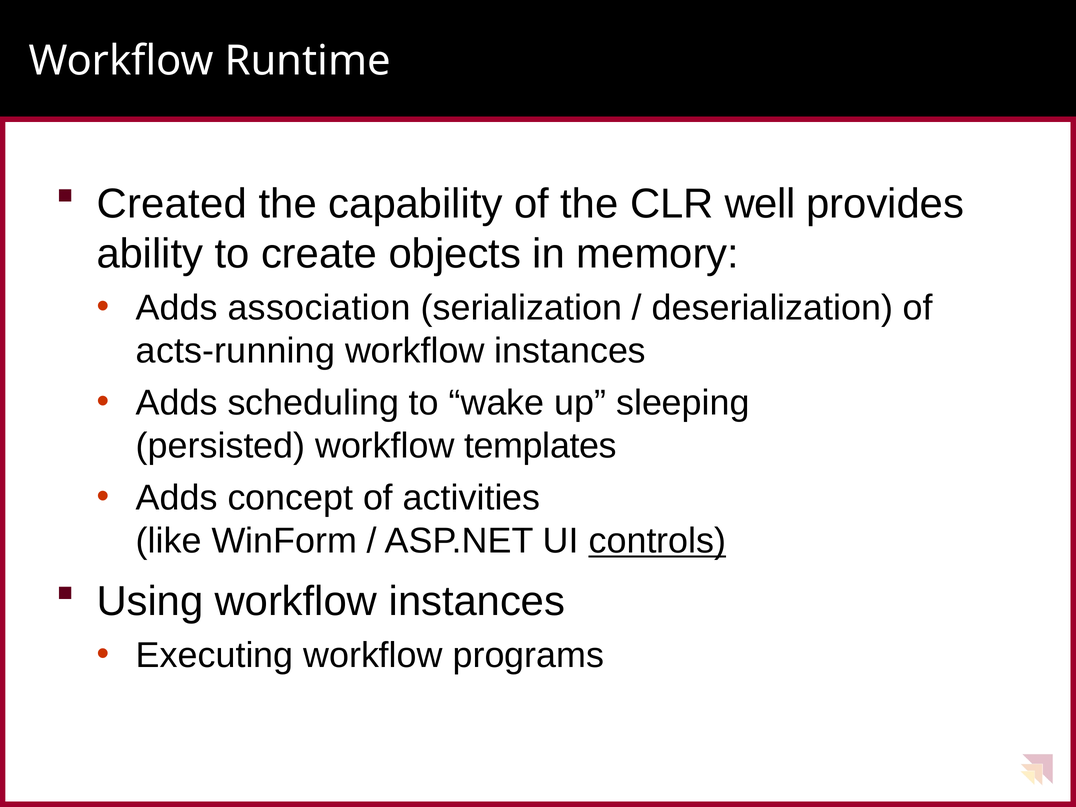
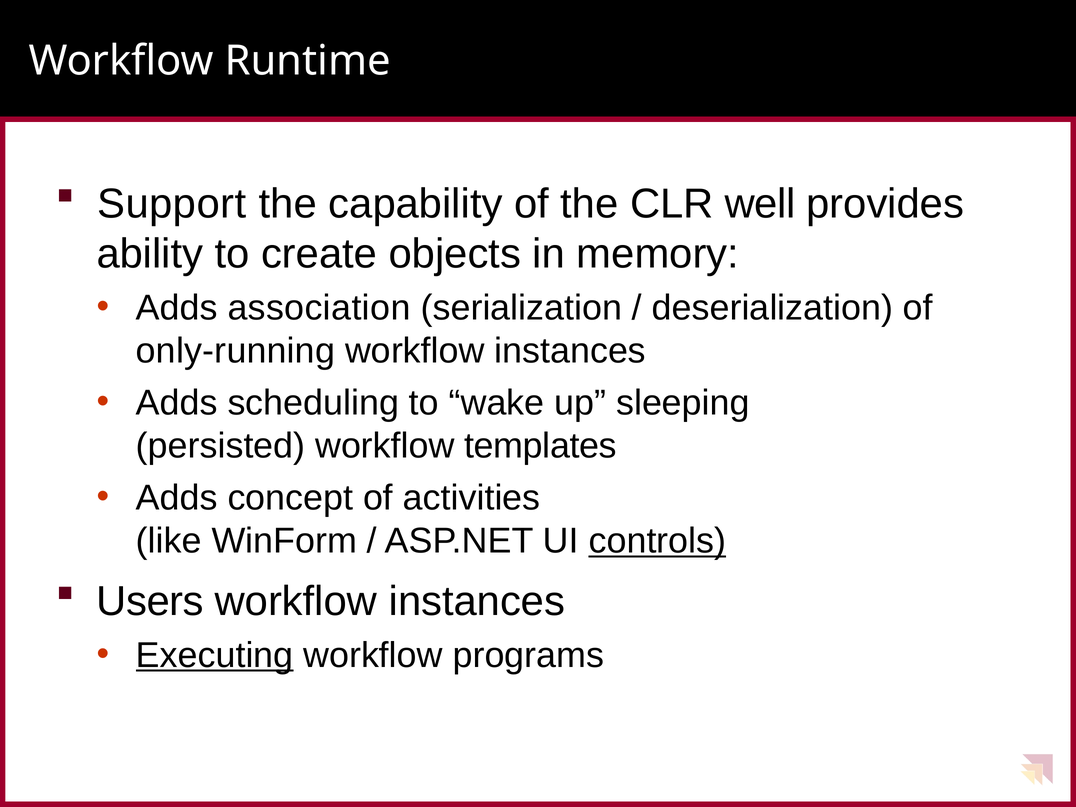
Created: Created -> Support
acts-running: acts-running -> only-running
Using: Using -> Users
Executing underline: none -> present
